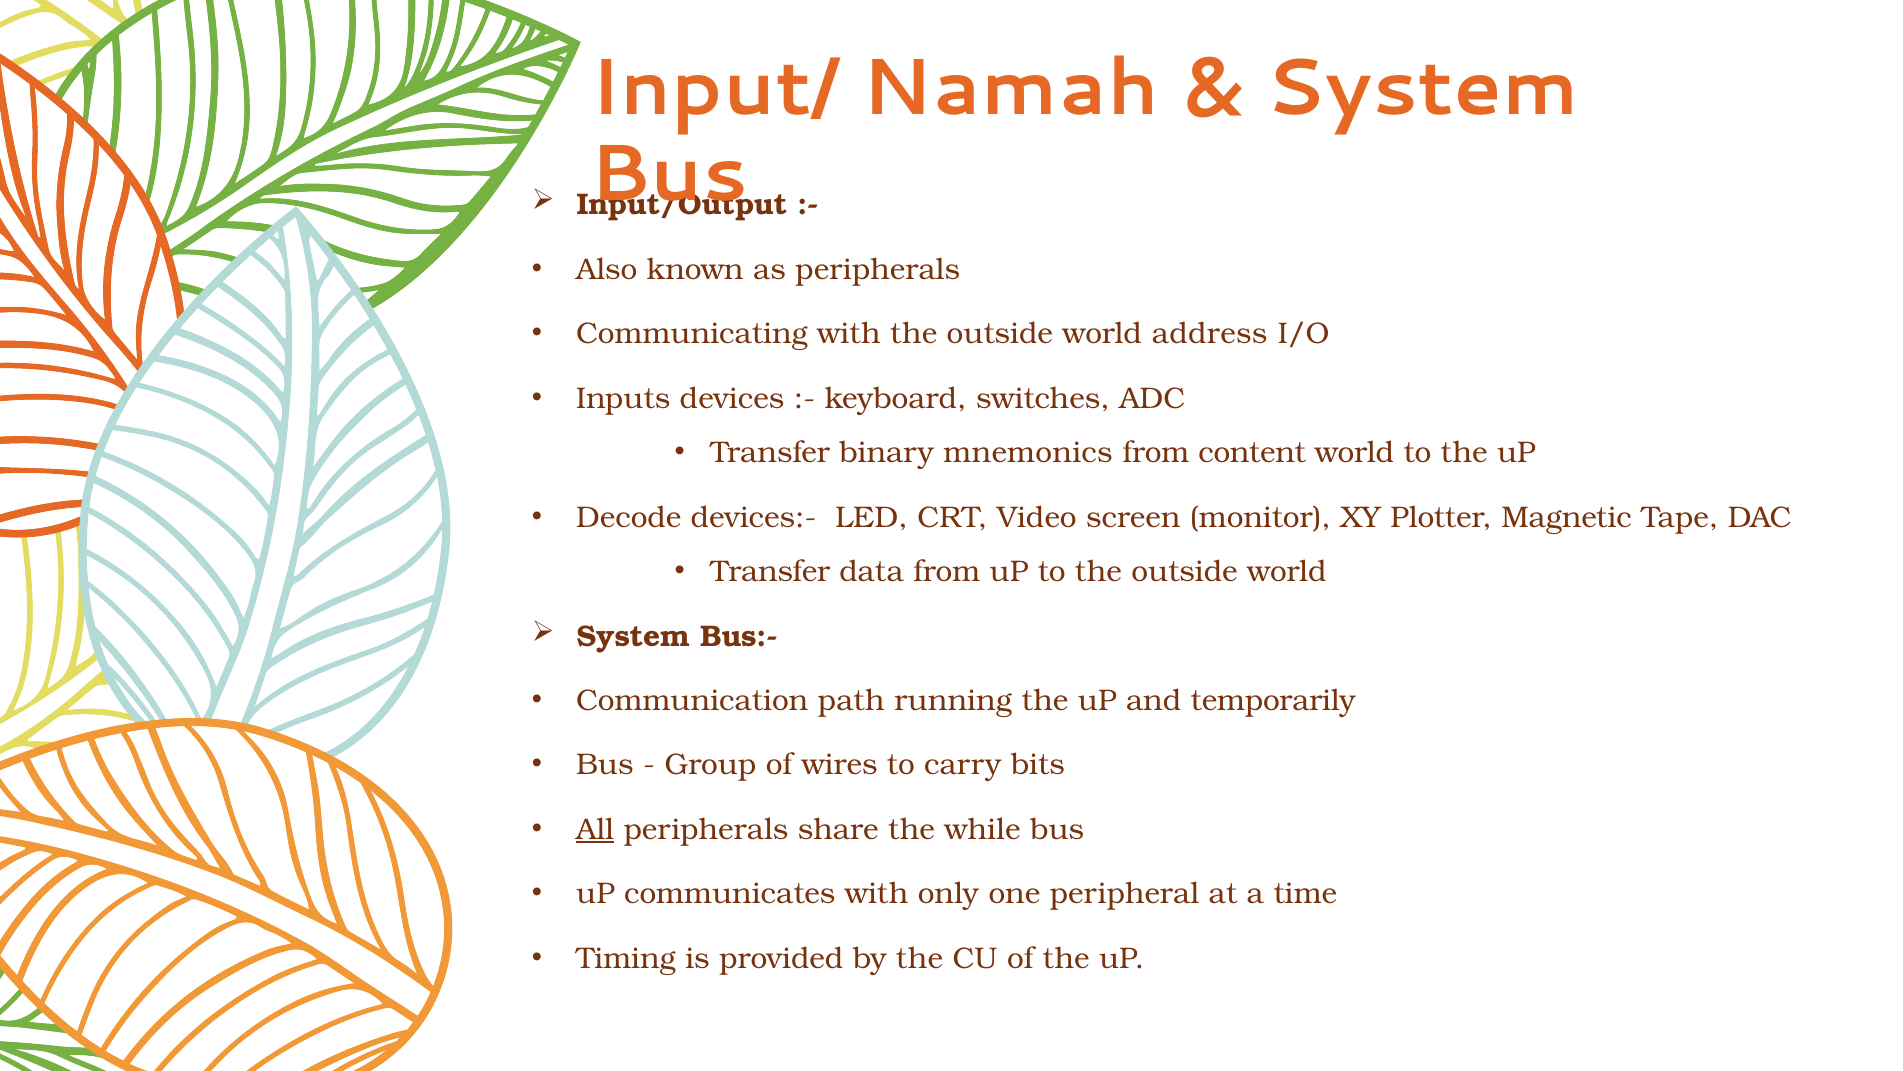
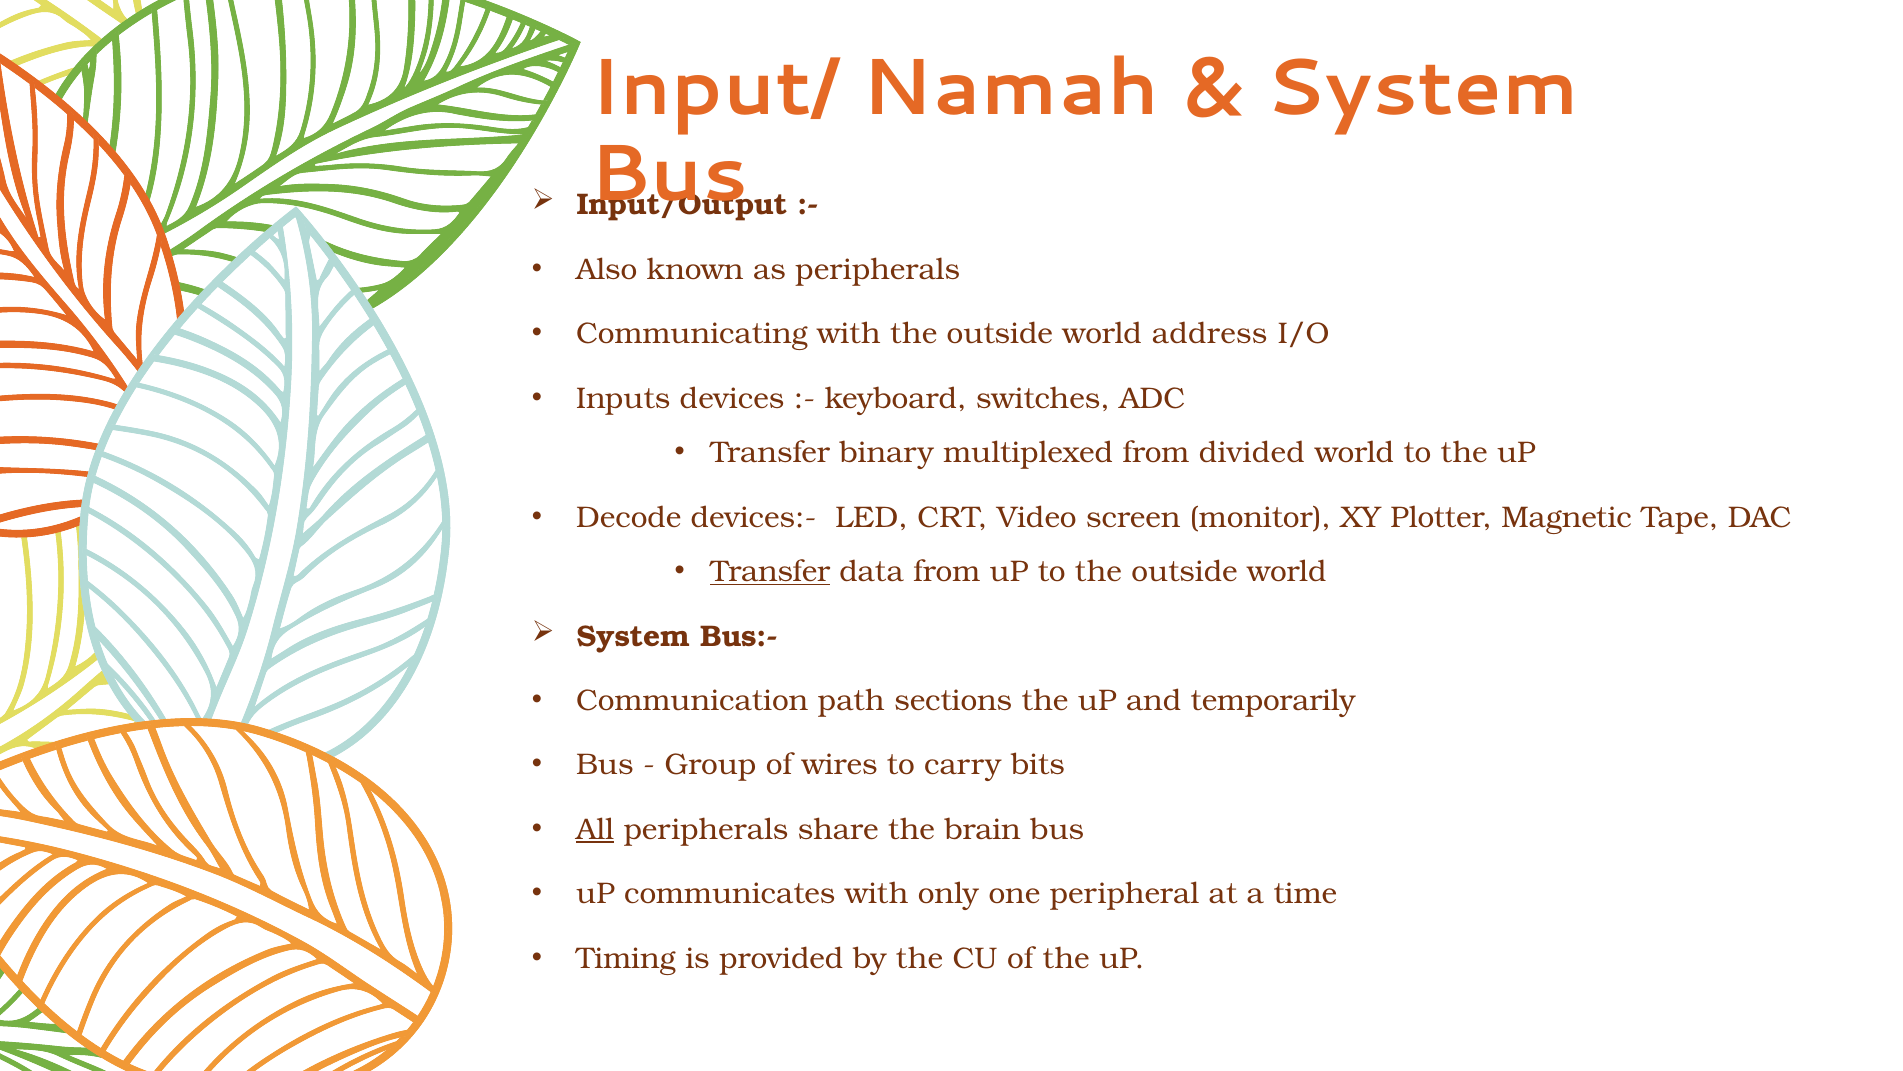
mnemonics: mnemonics -> multiplexed
content: content -> divided
Transfer at (770, 571) underline: none -> present
running: running -> sections
while: while -> brain
